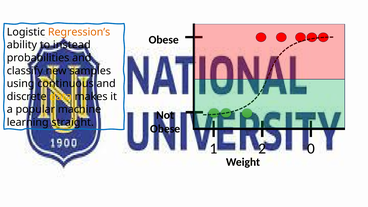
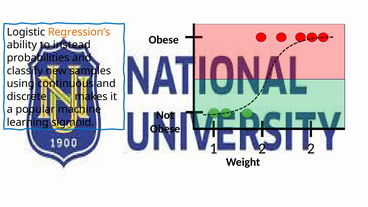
data colour: yellow -> light green
straight: straight -> sigmoid
2 0: 0 -> 2
